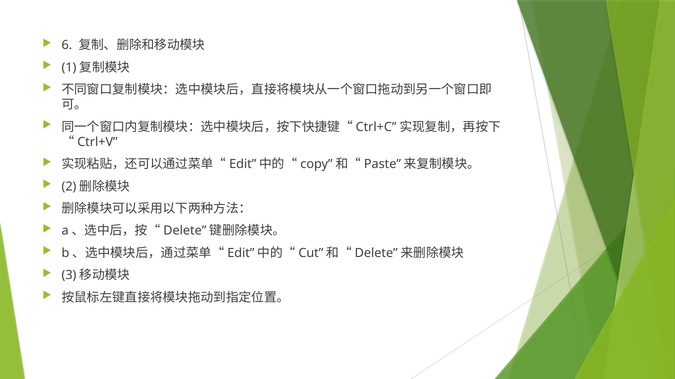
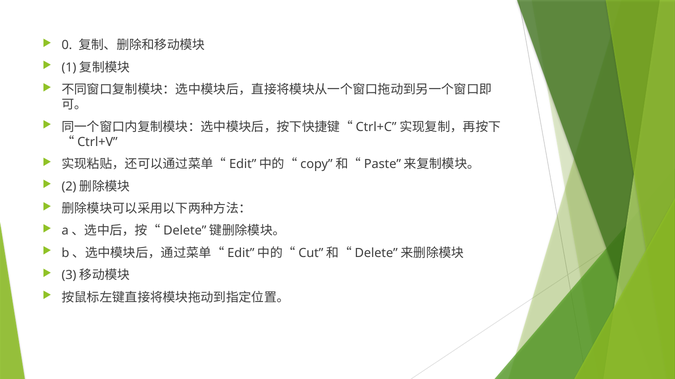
6: 6 -> 0
